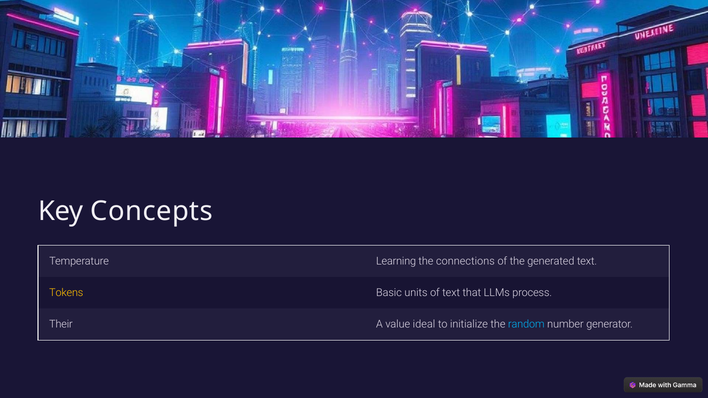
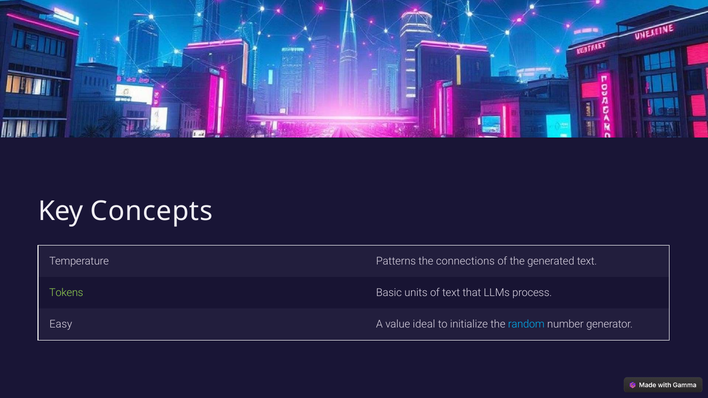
Learning: Learning -> Patterns
Tokens colour: yellow -> light green
Their: Their -> Easy
